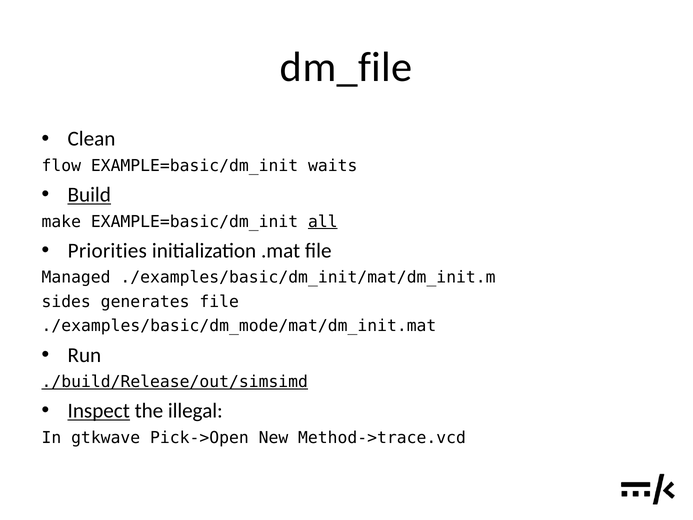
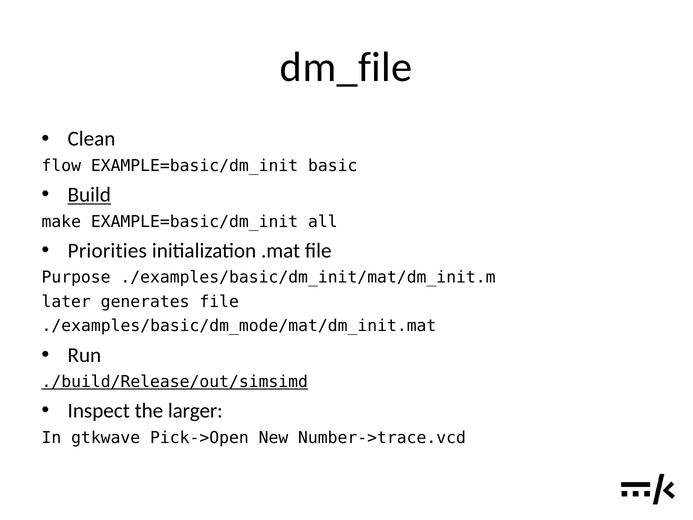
waits: waits -> basic
all underline: present -> none
Managed: Managed -> Purpose
sides: sides -> later
Inspect underline: present -> none
illegal: illegal -> larger
Method->trace.vcd: Method->trace.vcd -> Number->trace.vcd
